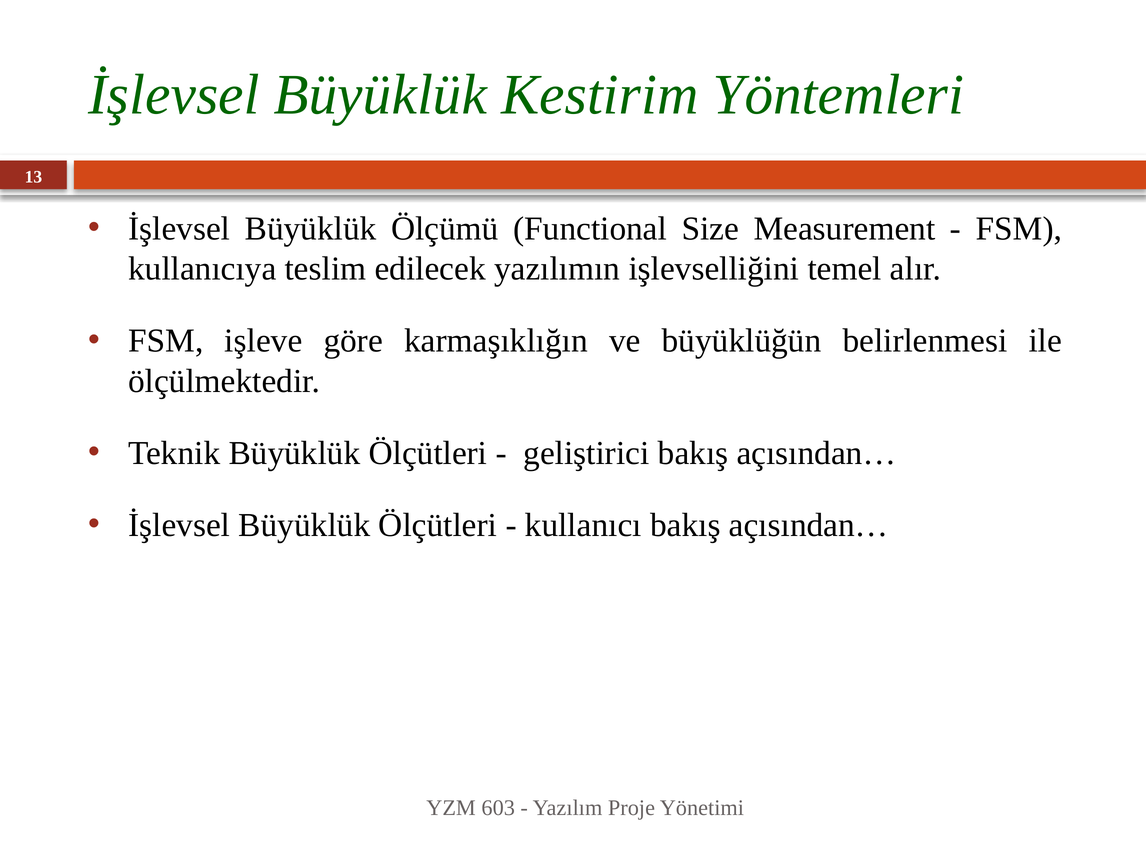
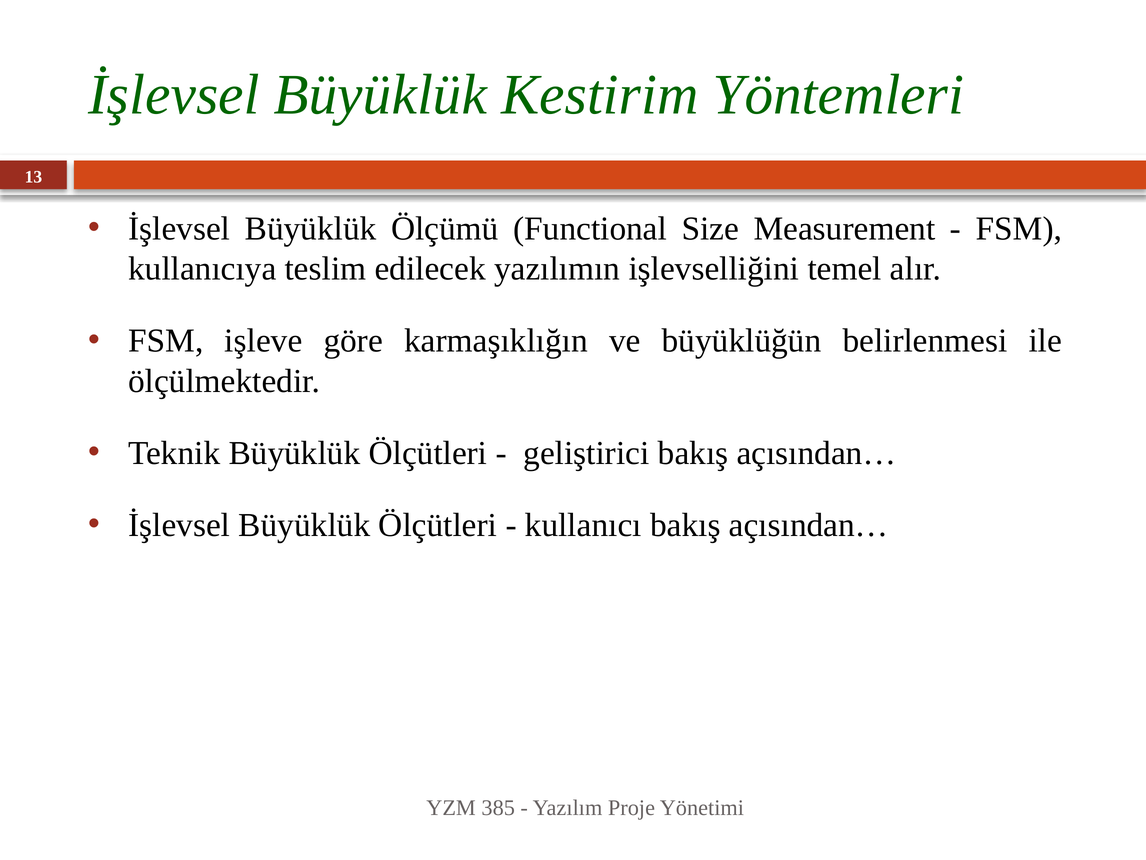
603: 603 -> 385
